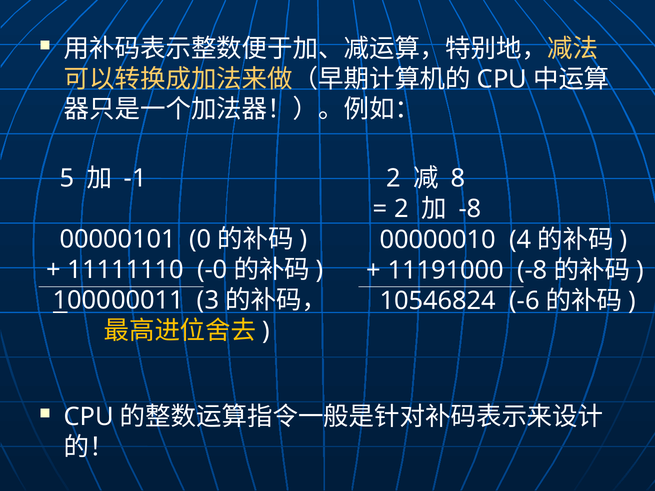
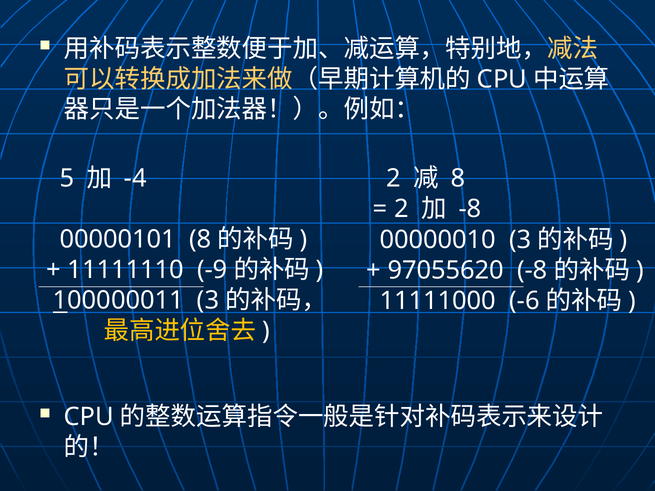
-1: -1 -> -4
00000101 0: 0 -> 8
00000010 4: 4 -> 3
-0: -0 -> -9
11191000: 11191000 -> 97055620
10546824: 10546824 -> 11111000
